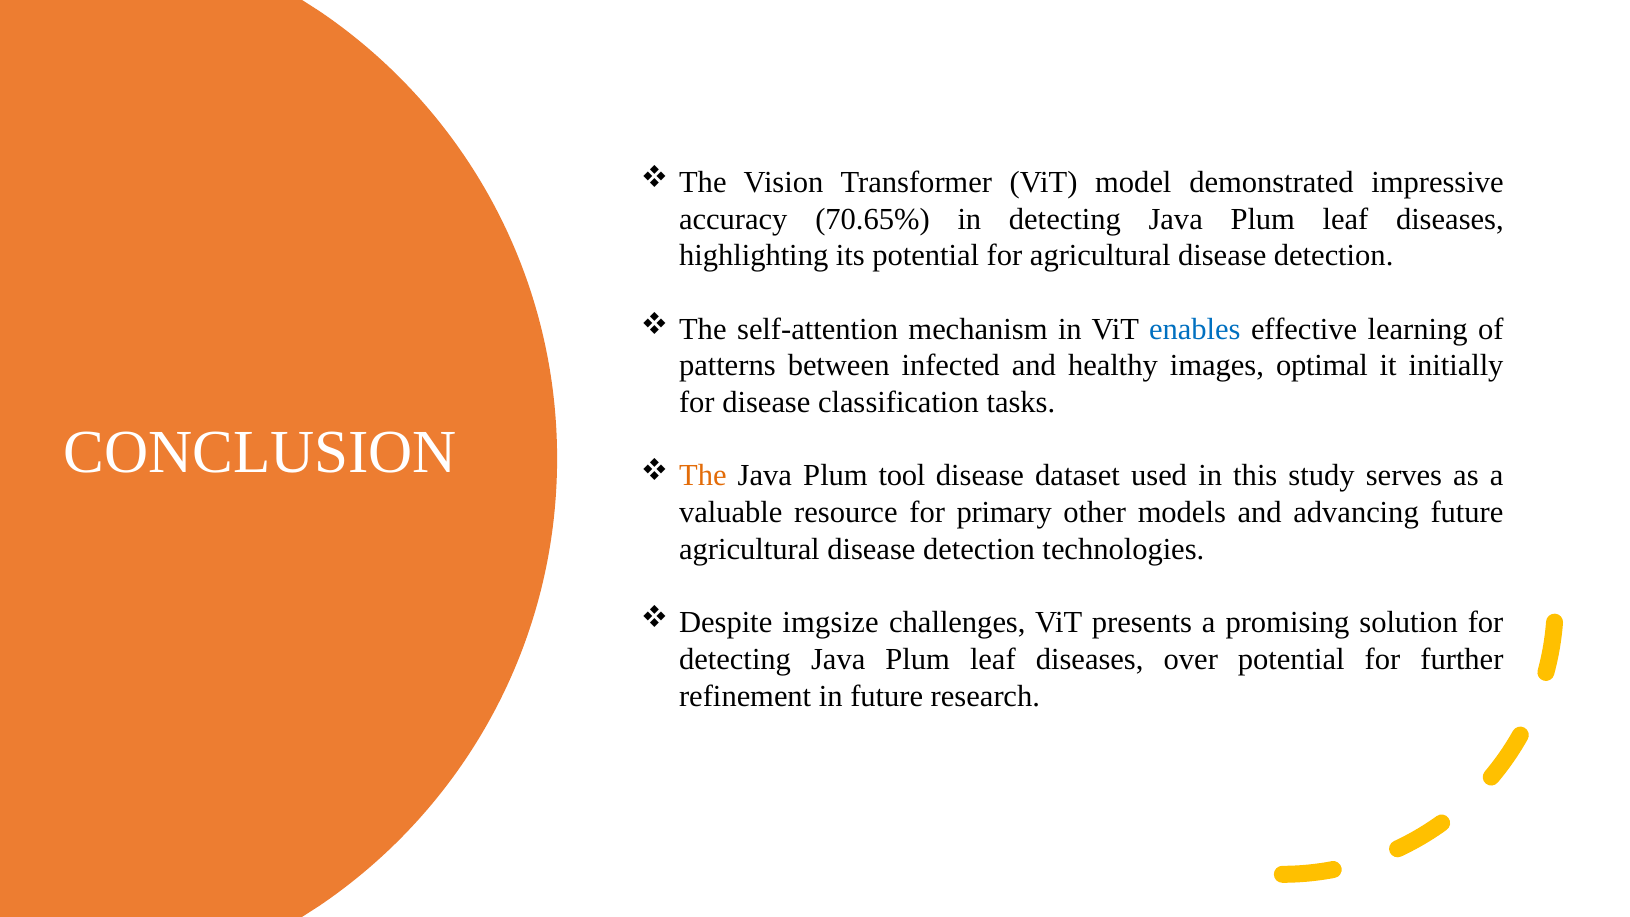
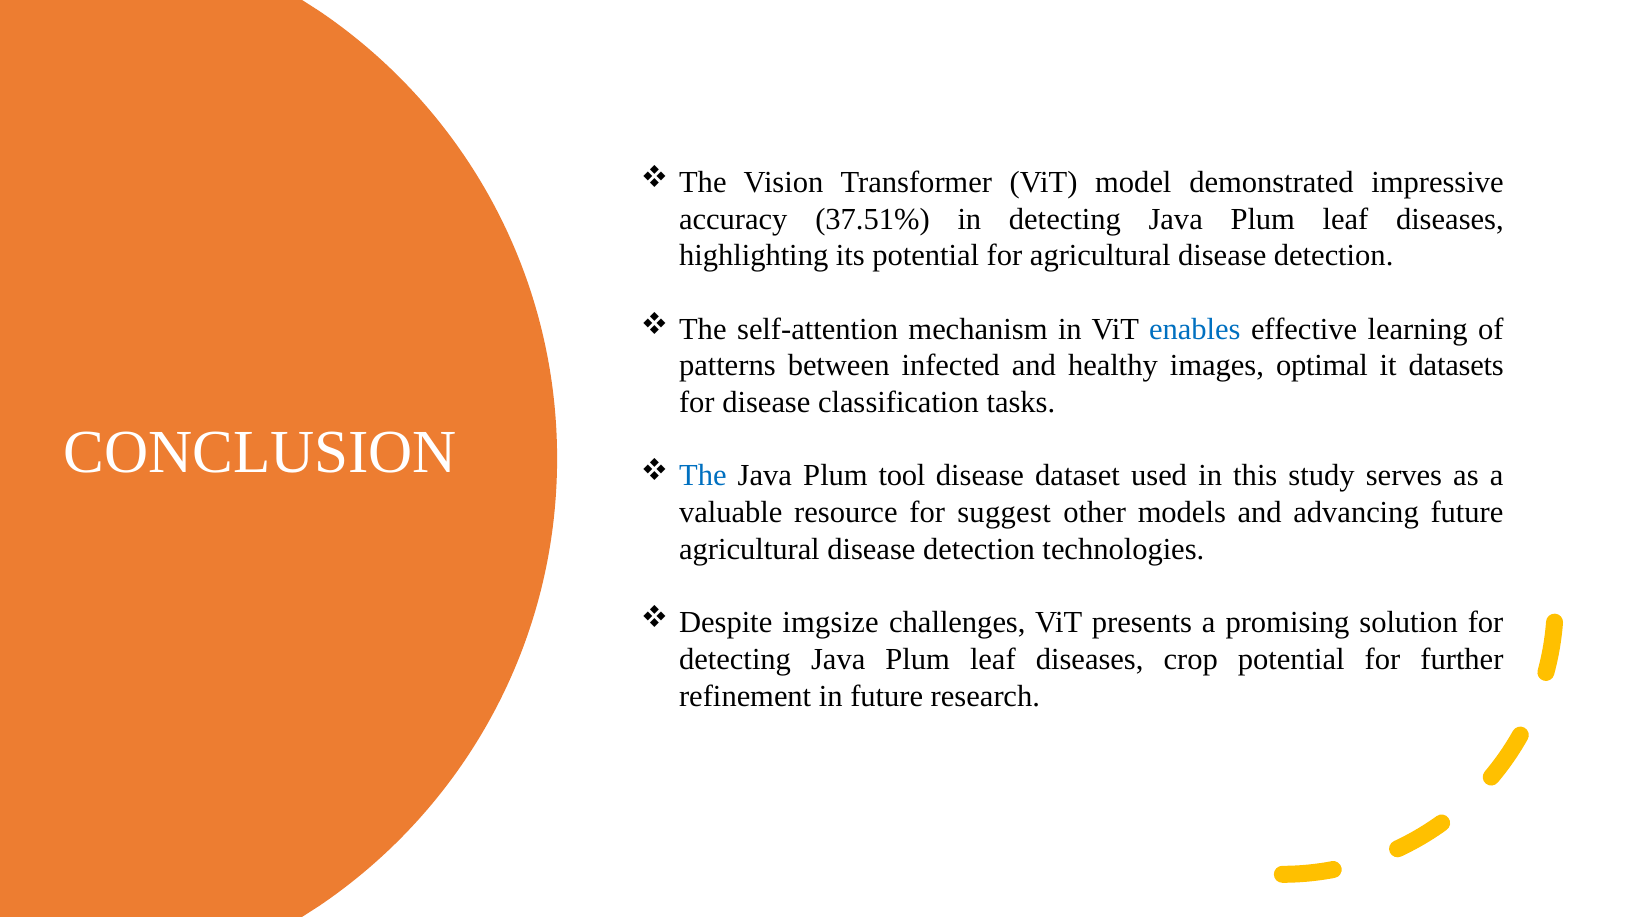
70.65%: 70.65% -> 37.51%
initially: initially -> datasets
The at (703, 476) colour: orange -> blue
primary: primary -> suggest
over: over -> crop
